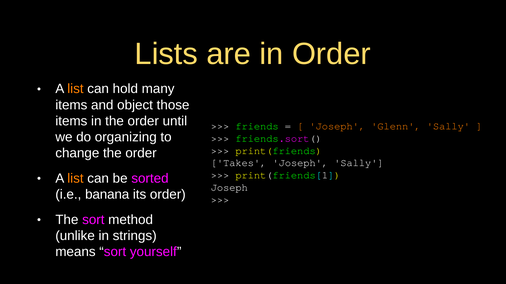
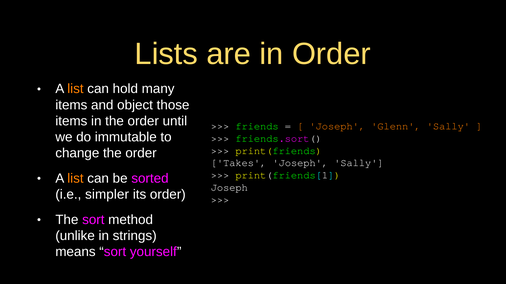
organizing: organizing -> immutable
banana: banana -> simpler
